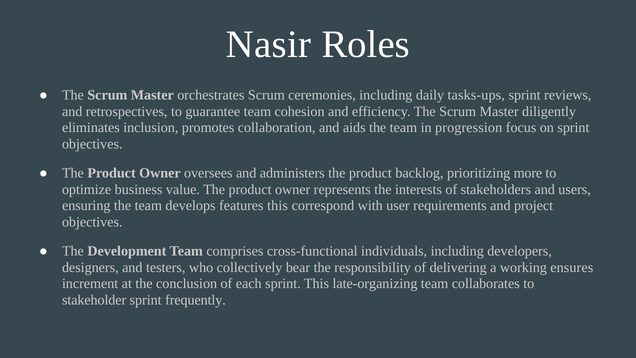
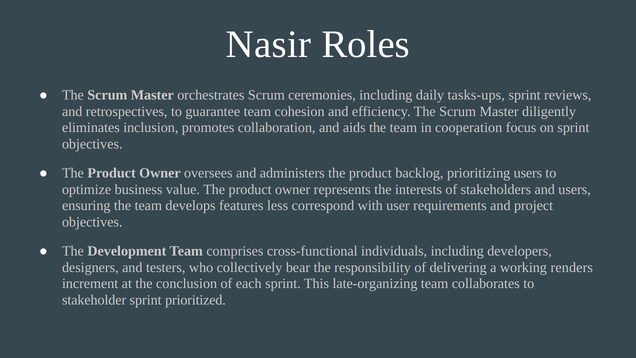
progression: progression -> cooperation
prioritizing more: more -> users
features this: this -> less
ensures: ensures -> renders
frequently: frequently -> prioritized
